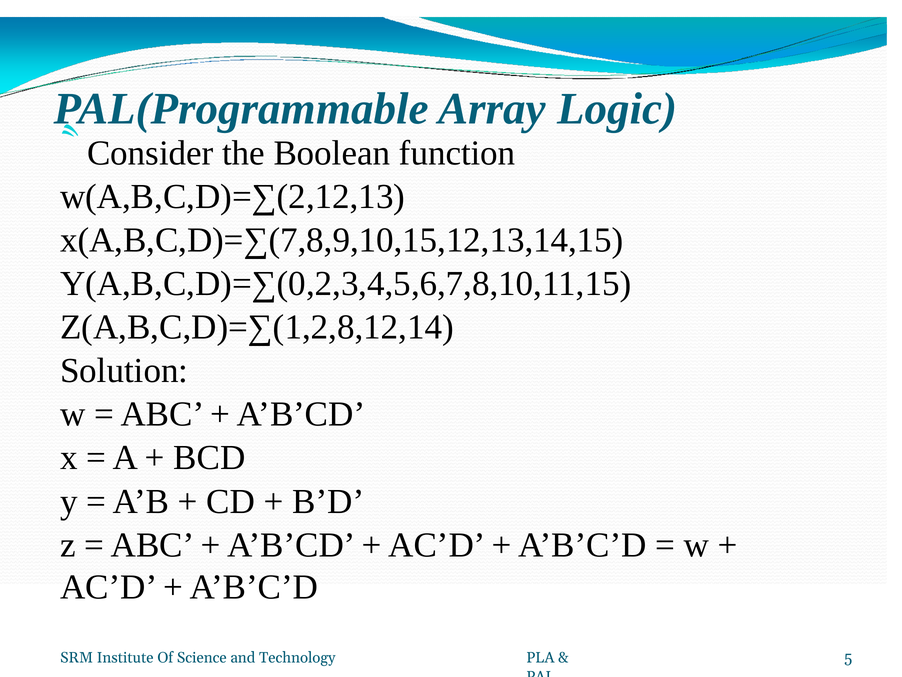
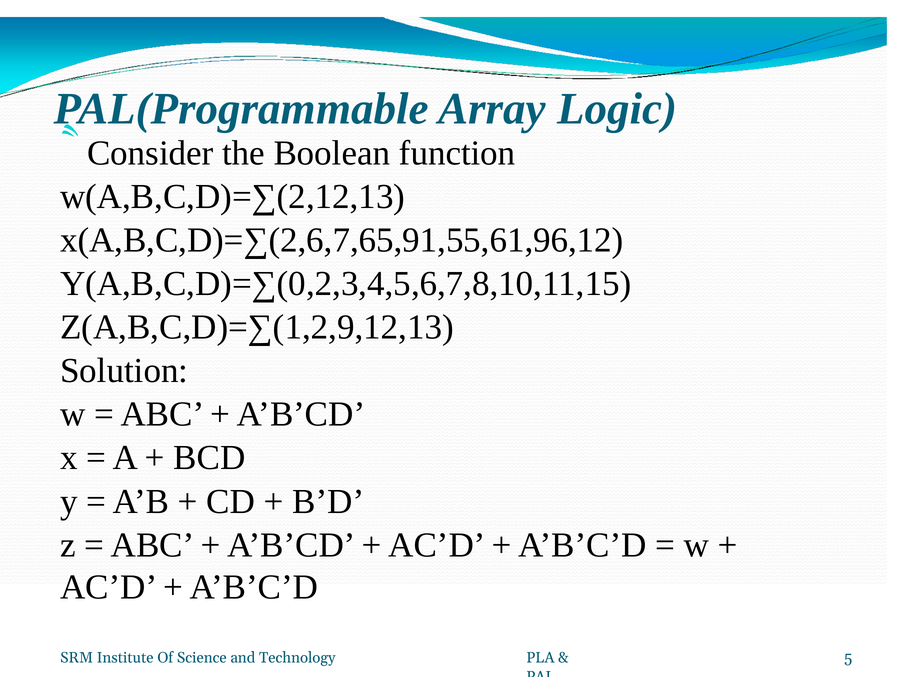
x(A,B,C,D)=∑(7,8,9,10,15,12,13,14,15: x(A,B,C,D)=∑(7,8,9,10,15,12,13,14,15 -> x(A,B,C,D)=∑(2,6,7,65,91,55,61,96,12
Z(A,B,C,D)=∑(1,2,8,12,14: Z(A,B,C,D)=∑(1,2,8,12,14 -> Z(A,B,C,D)=∑(1,2,9,12,13
